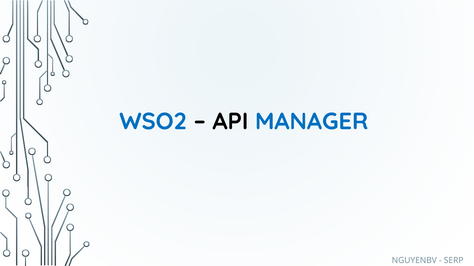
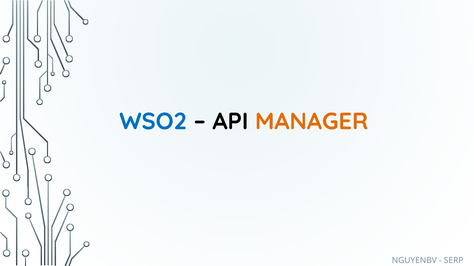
MANAGER colour: blue -> orange
